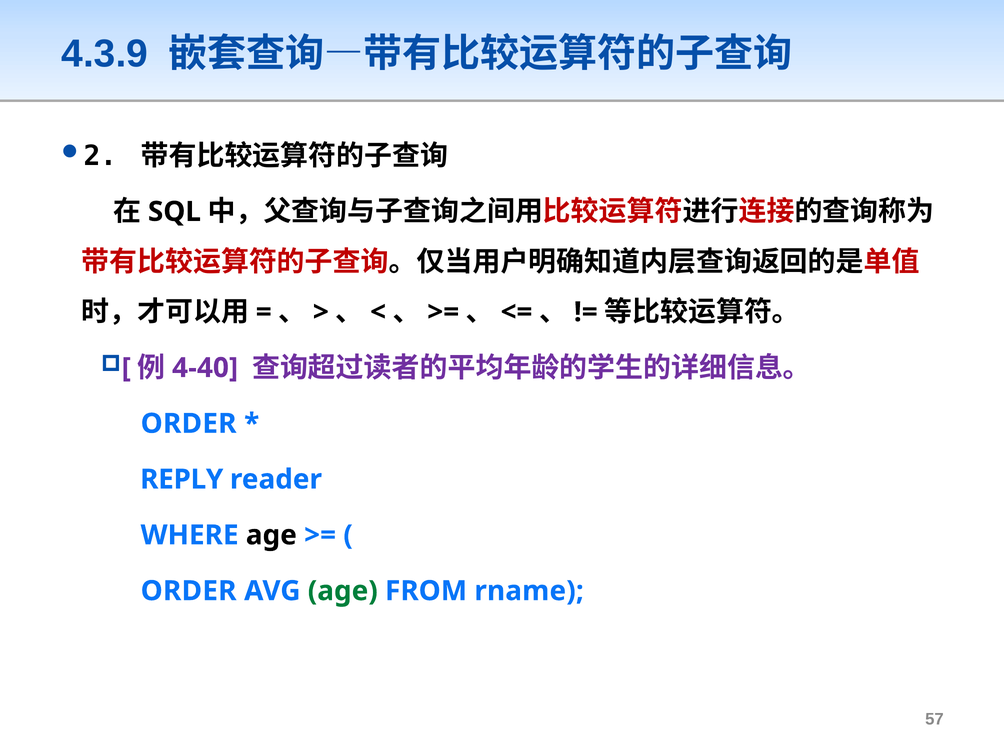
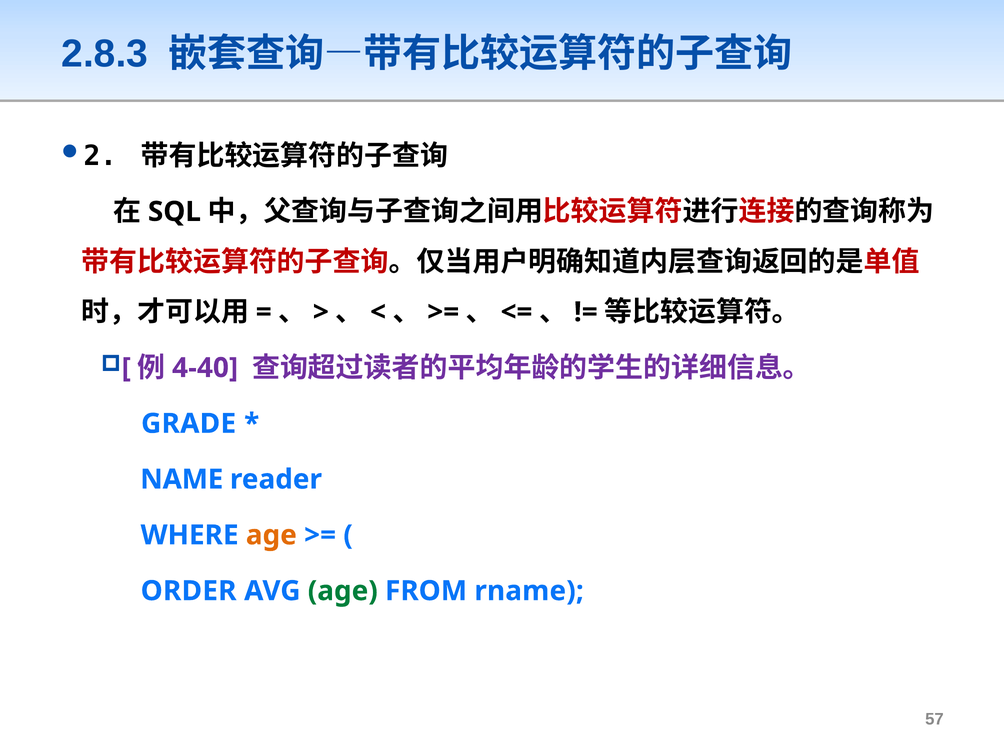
4.3.9: 4.3.9 -> 2.8.3
ORDER at (189, 424): ORDER -> GRADE
REPLY: REPLY -> NAME
age at (271, 535) colour: black -> orange
